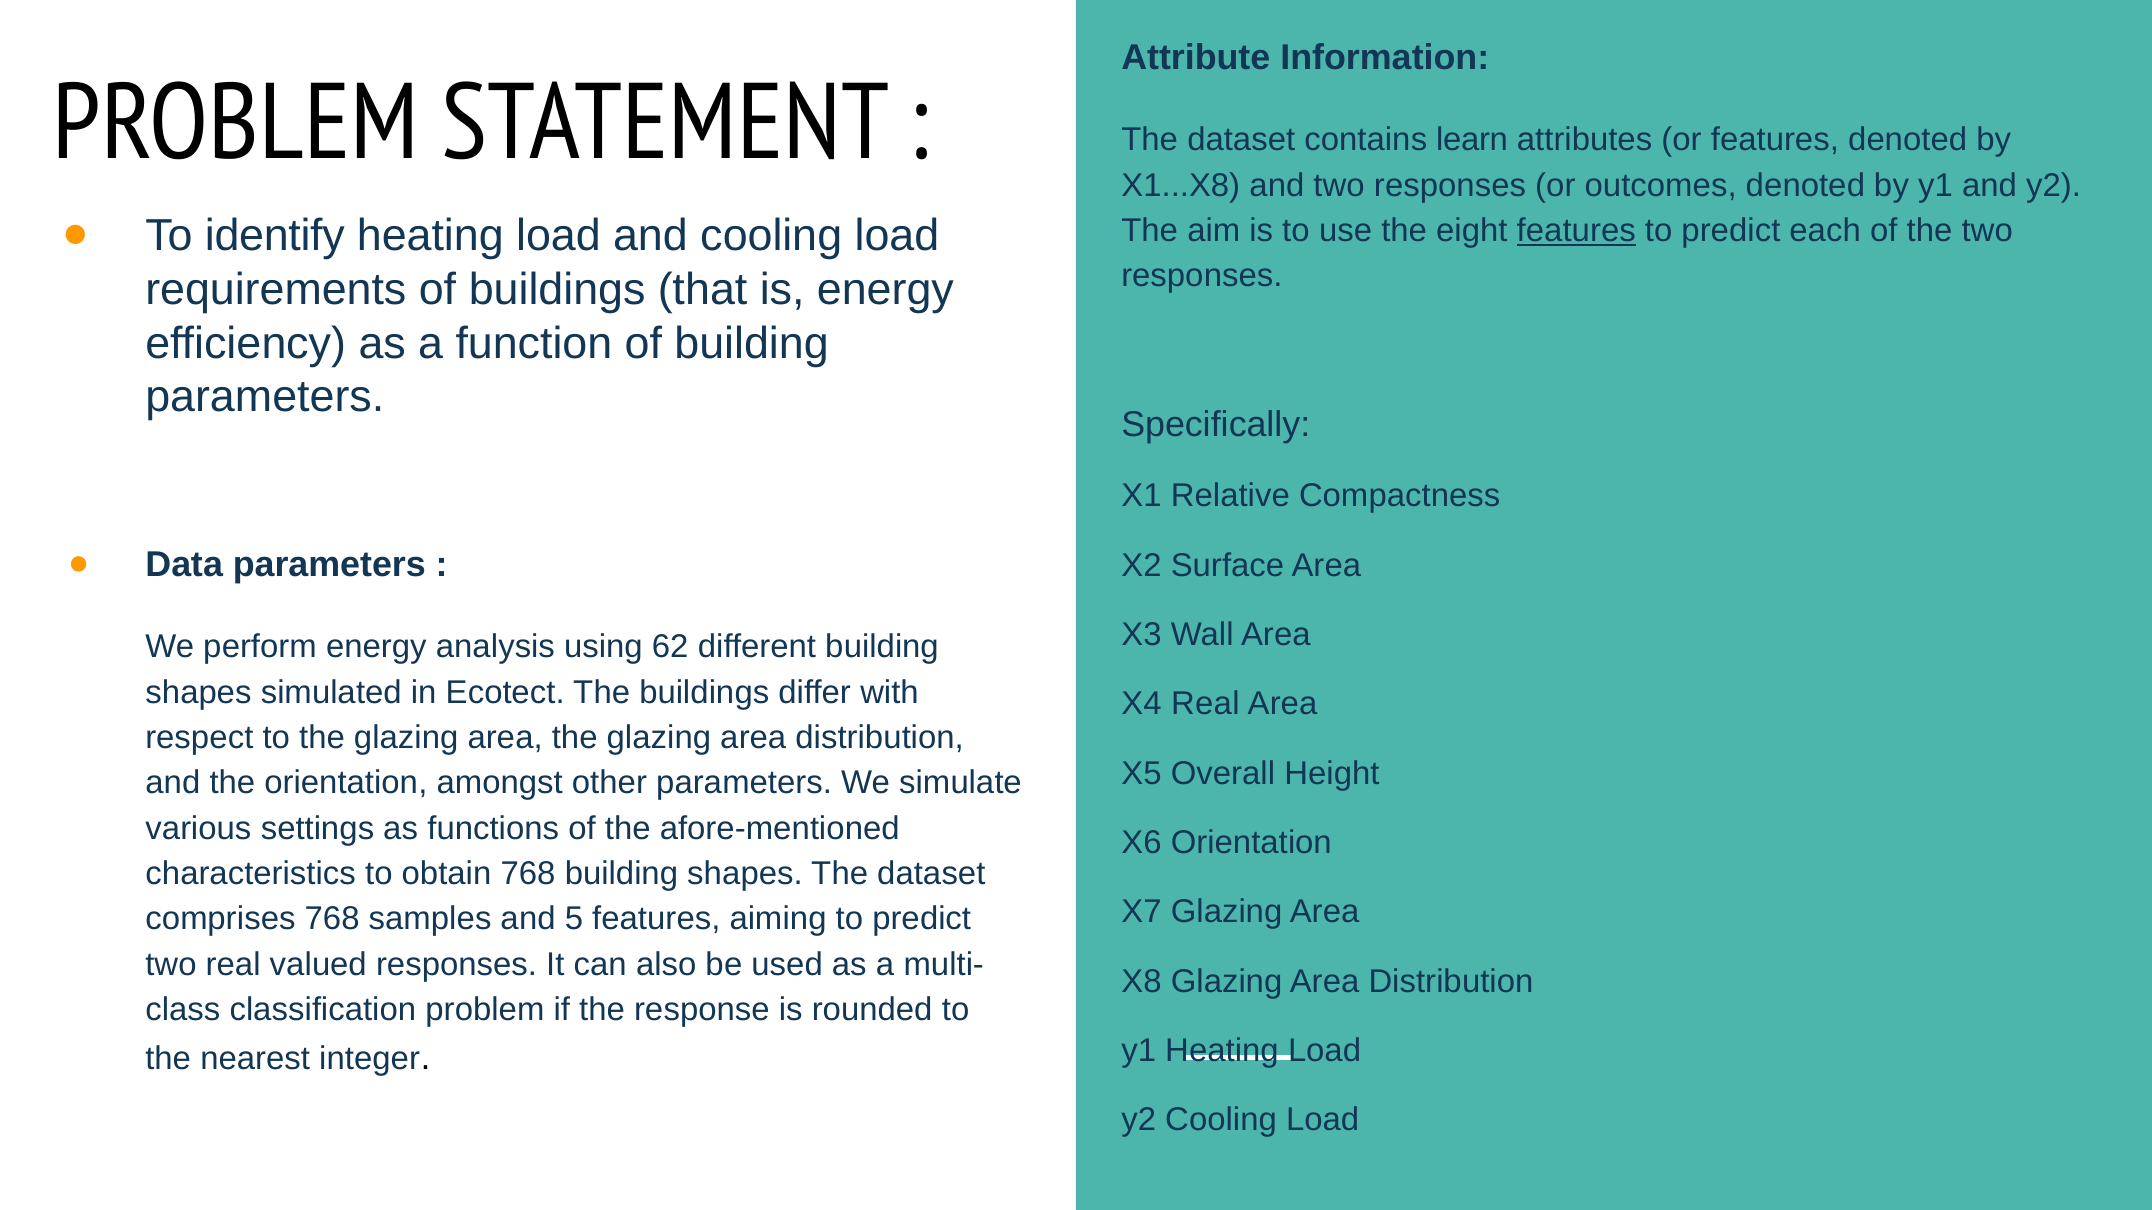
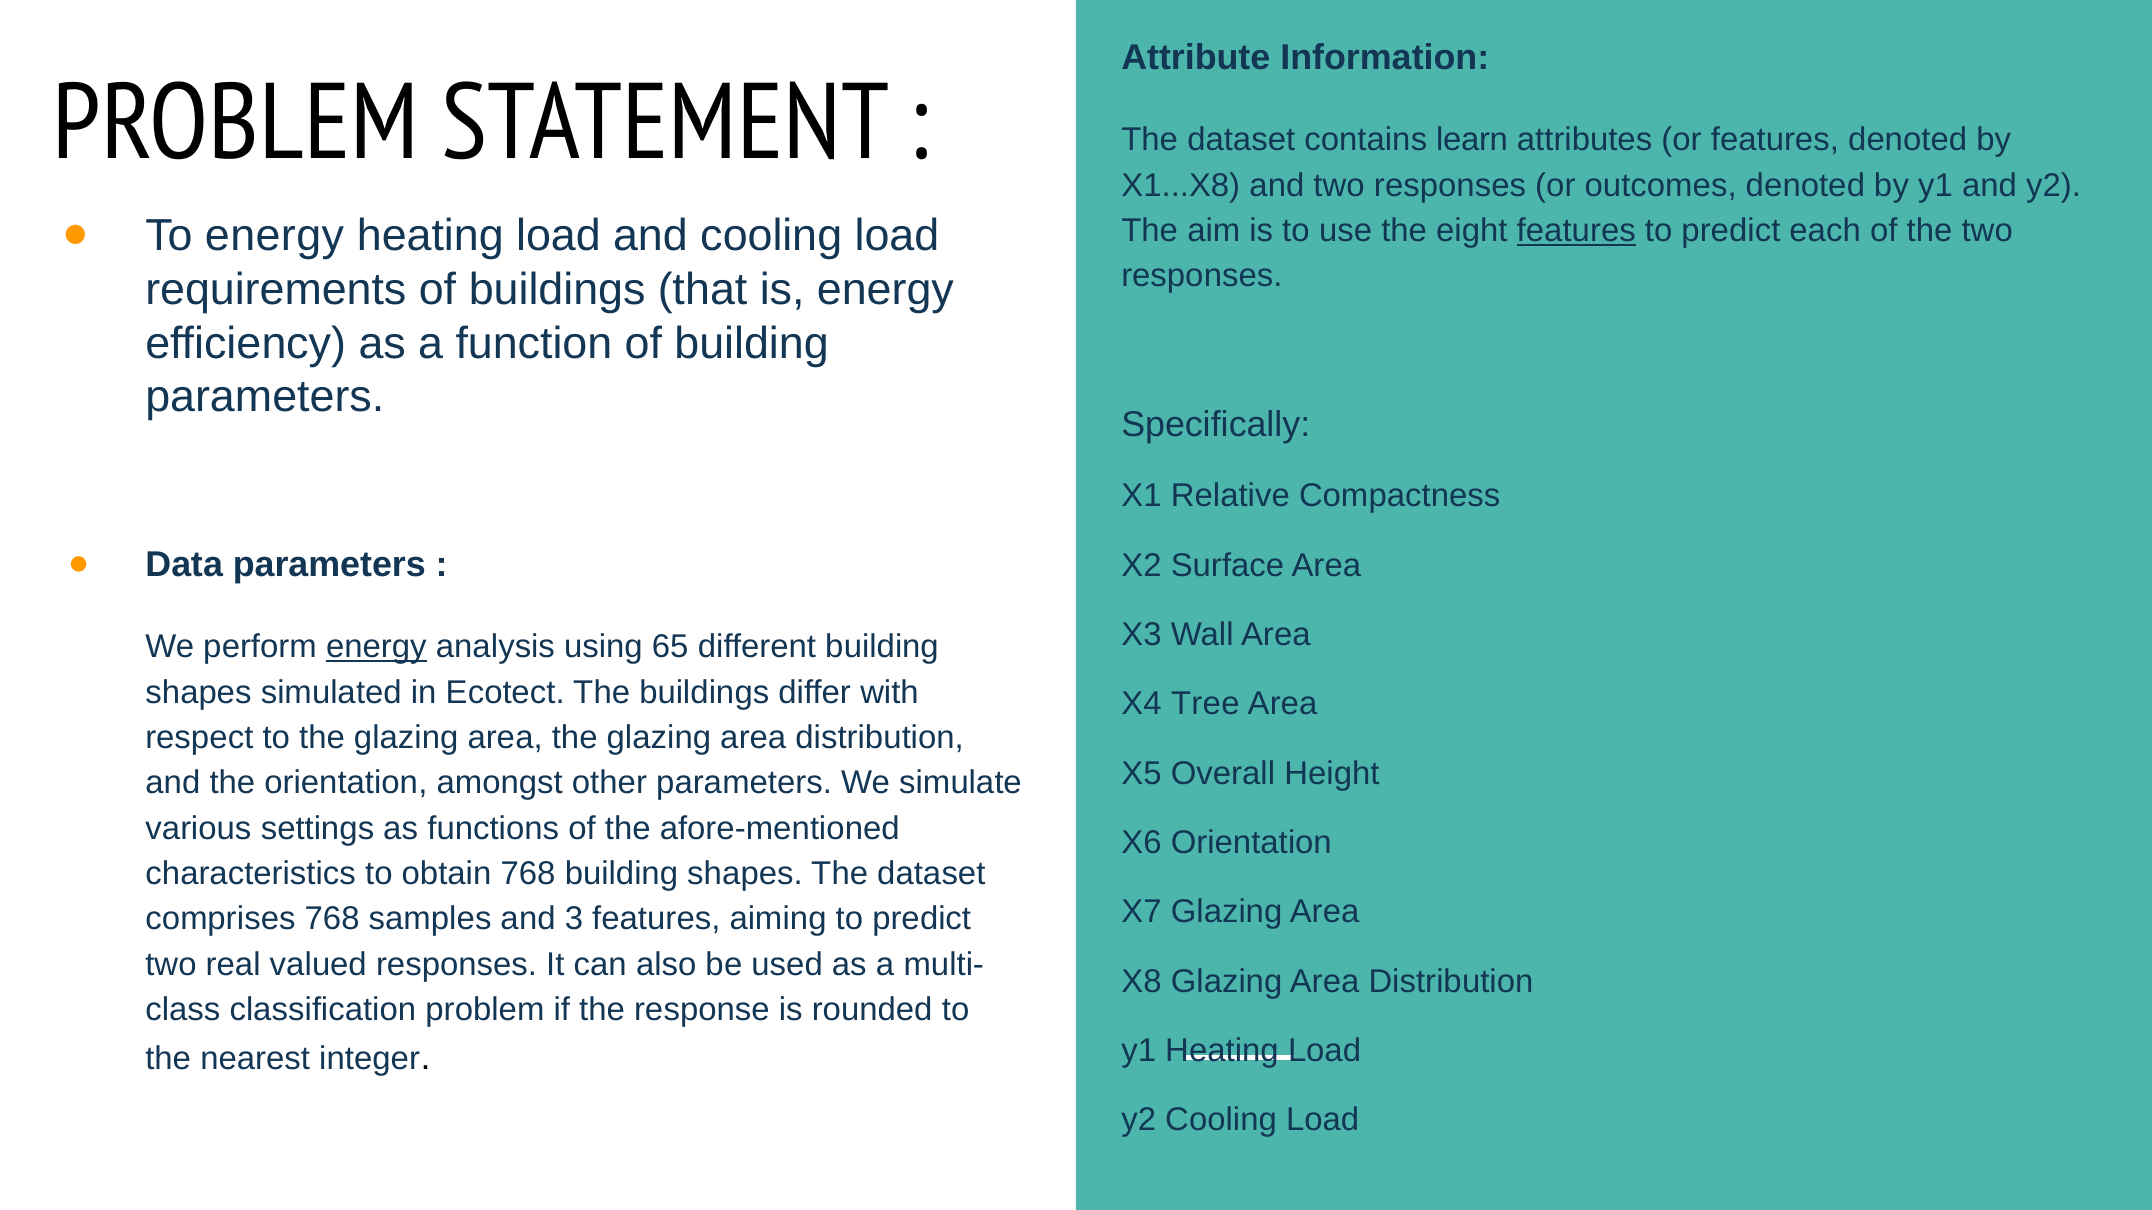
To identify: identify -> energy
energy at (376, 647) underline: none -> present
62: 62 -> 65
X4 Real: Real -> Tree
5: 5 -> 3
